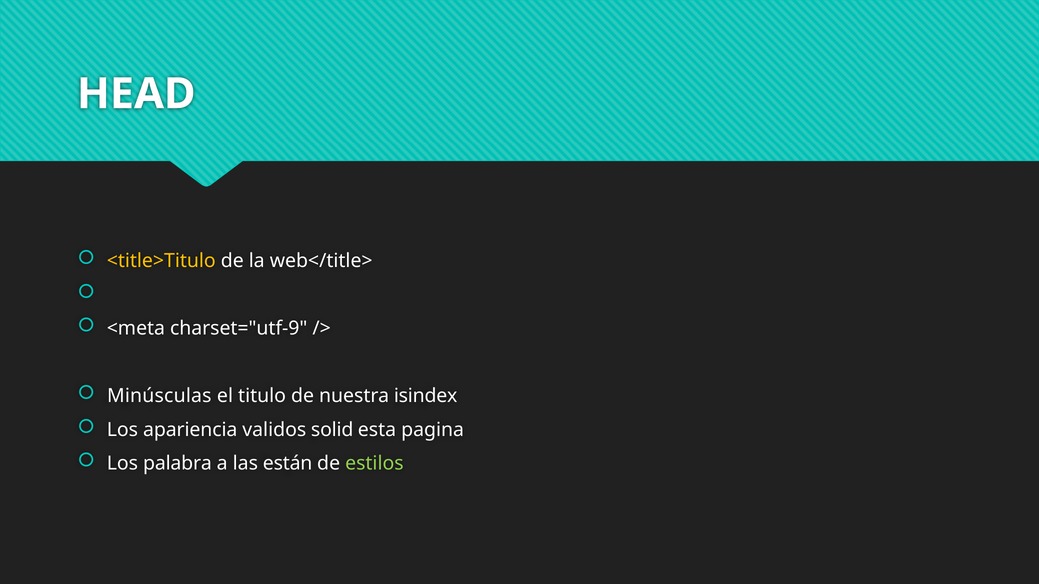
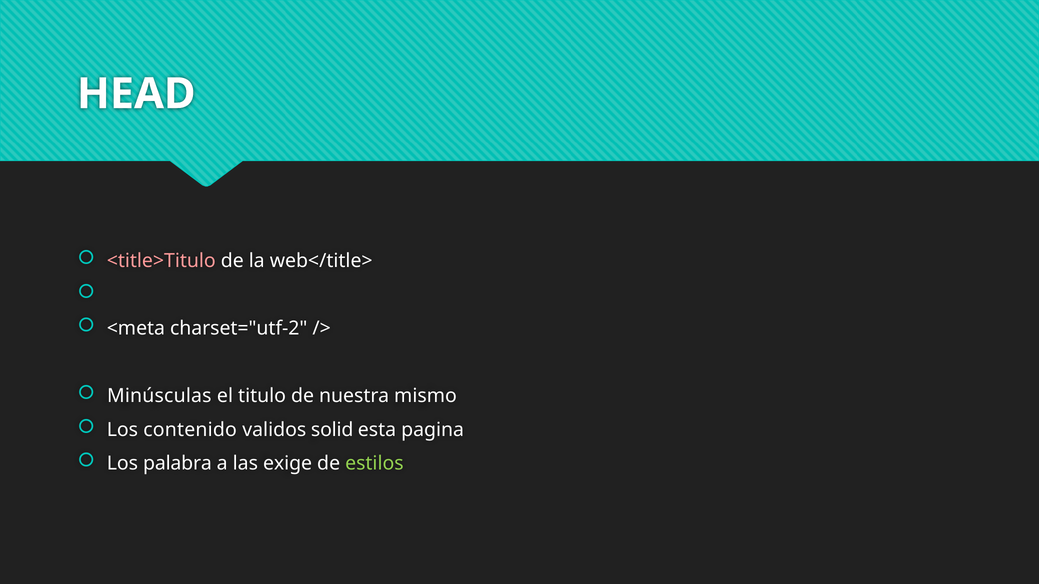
<title>Titulo colour: yellow -> pink
charset="utf-9: charset="utf-9 -> charset="utf-2
isindex: isindex -> mismo
apariencia: apariencia -> contenido
están: están -> exige
